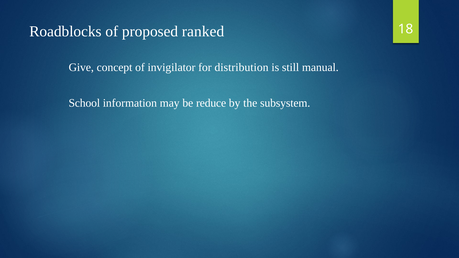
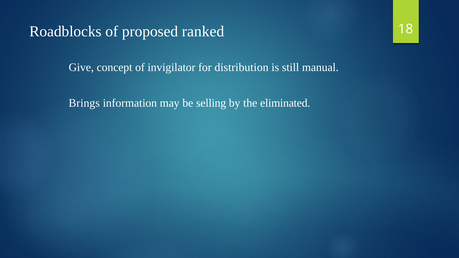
School: School -> Brings
reduce: reduce -> selling
subsystem: subsystem -> eliminated
